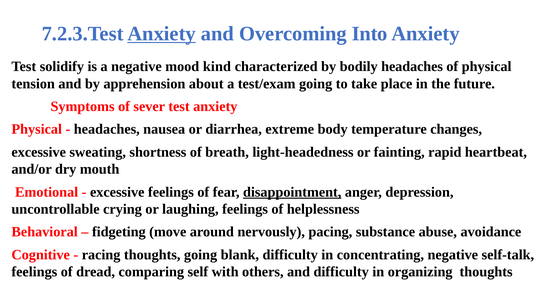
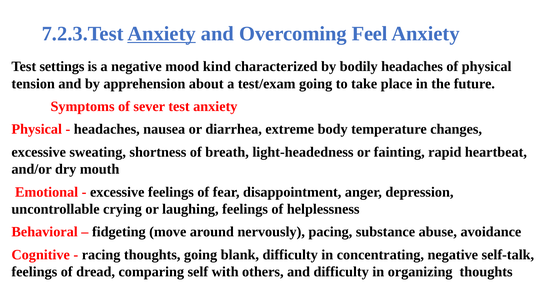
Into: Into -> Feel
solidify: solidify -> settings
disappointment underline: present -> none
